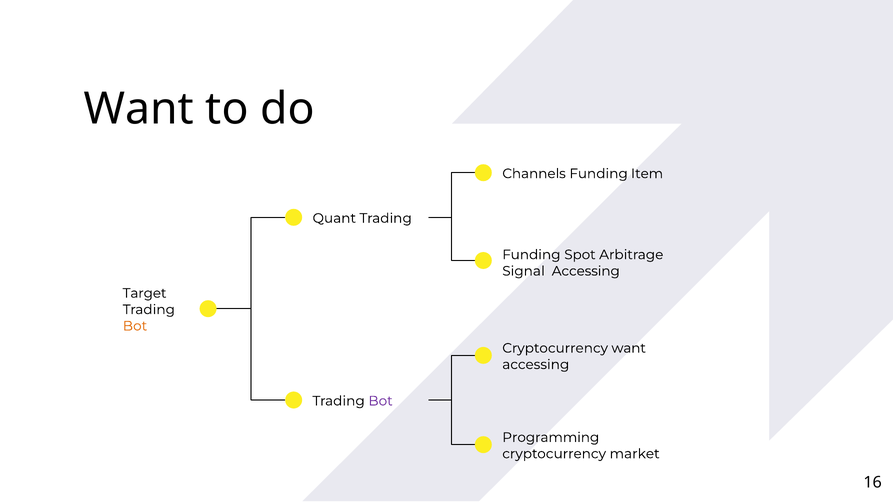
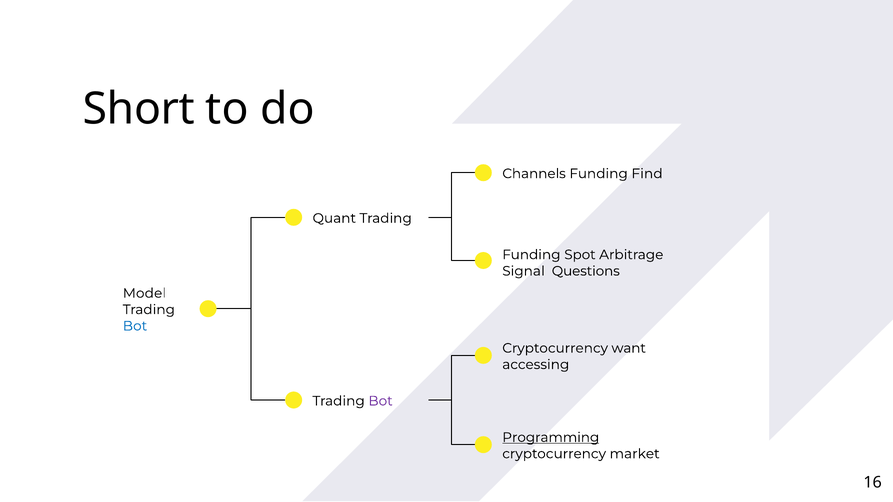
Want at (139, 109): Want -> Short
Item: Item -> Find
Signal Accessing: Accessing -> Questions
Target: Target -> Model
Bot at (135, 326) colour: orange -> blue
Programming underline: none -> present
